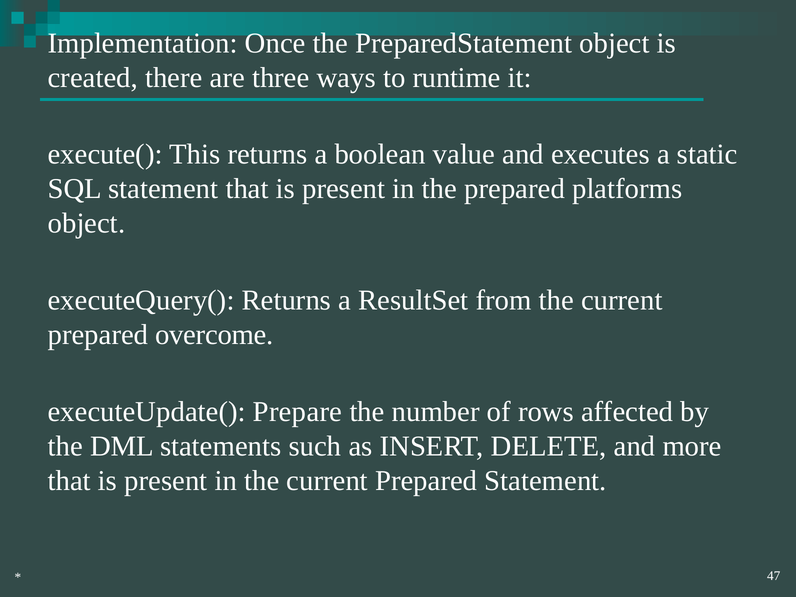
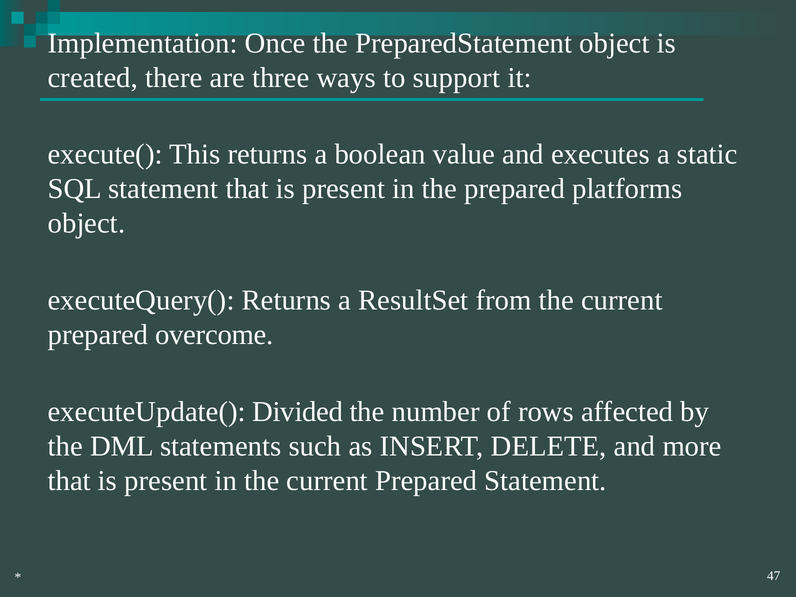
runtime: runtime -> support
Prepare: Prepare -> Divided
